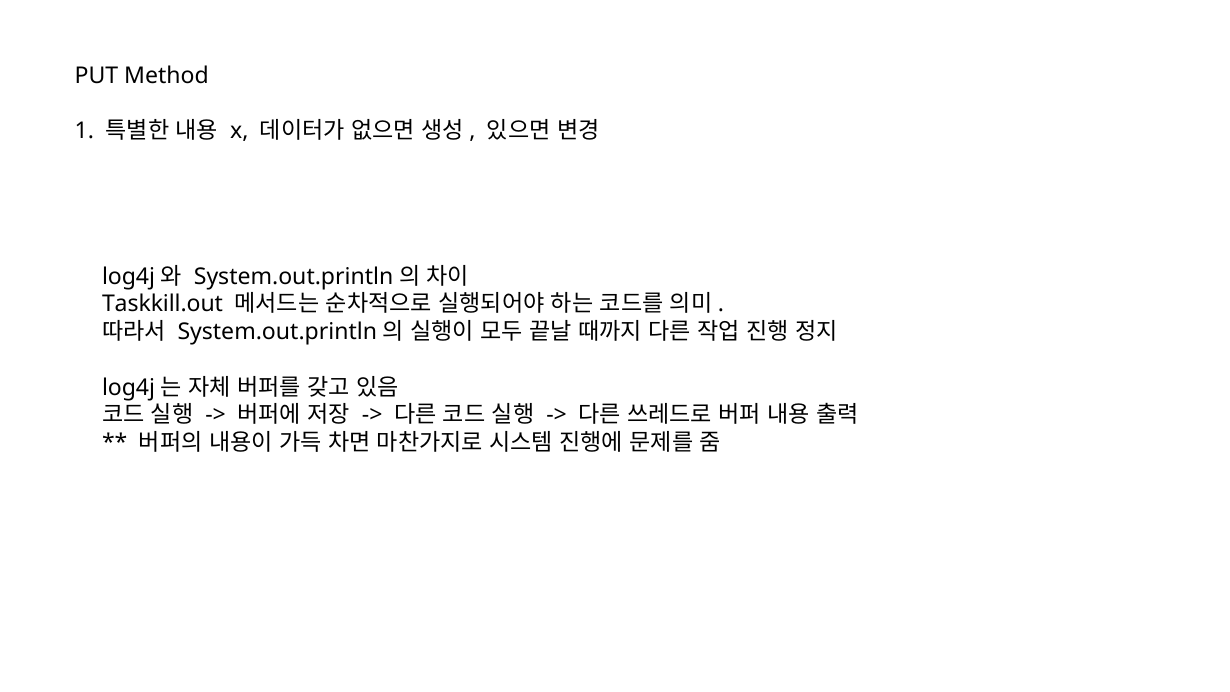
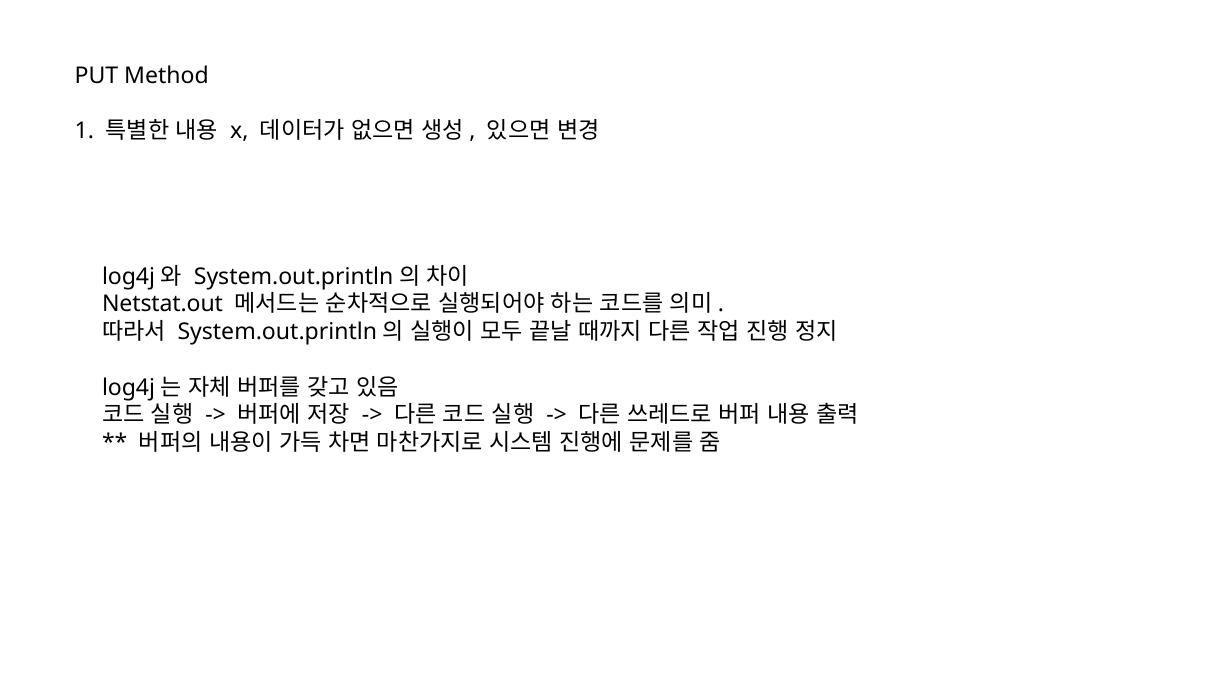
Taskkill.out: Taskkill.out -> Netstat.out
